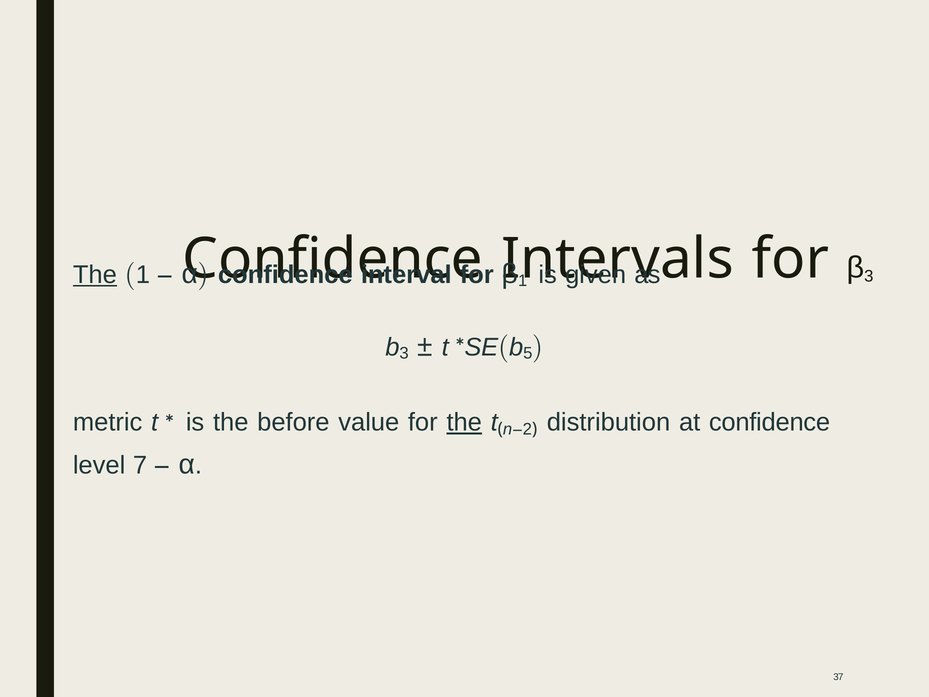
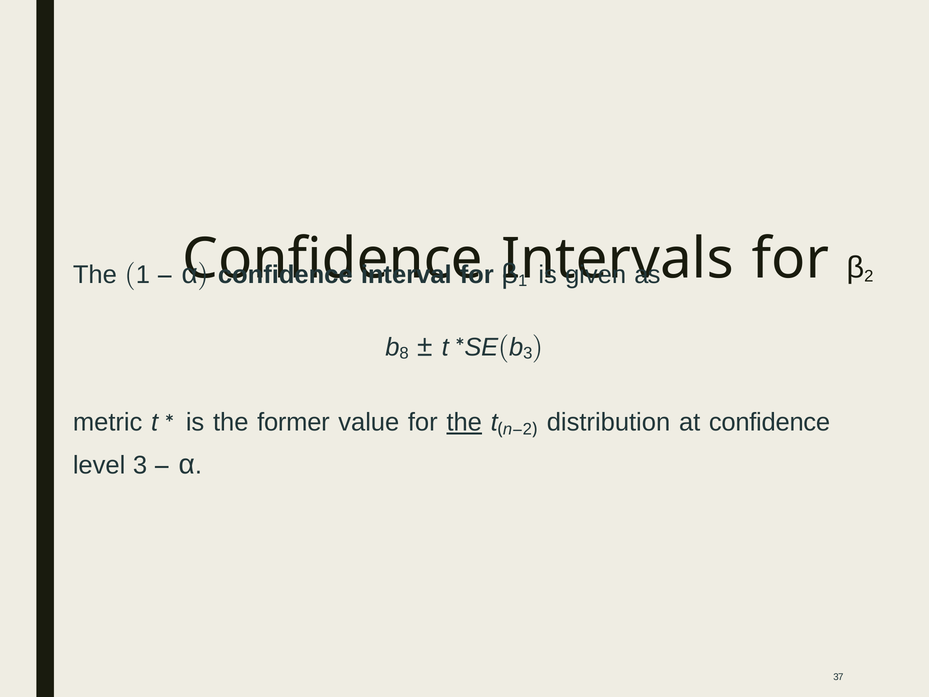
3 at (869, 276): 3 -> 2
The at (95, 275) underline: present -> none
3 at (404, 353): 3 -> 8
5 at (528, 353): 5 -> 3
before: before -> former
level 7: 7 -> 3
